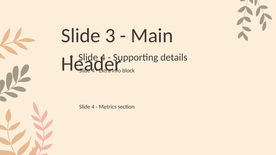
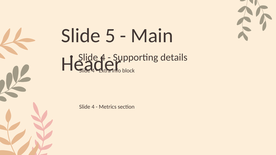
3: 3 -> 5
